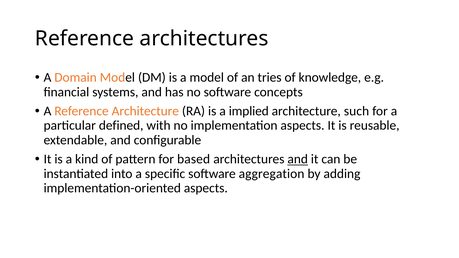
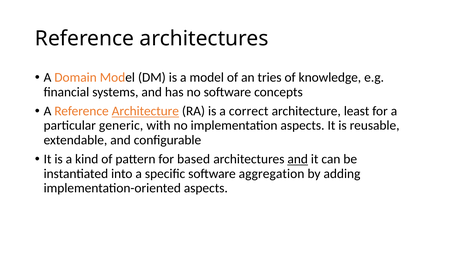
Architecture at (145, 111) underline: none -> present
implied: implied -> correct
such: such -> least
defined: defined -> generic
